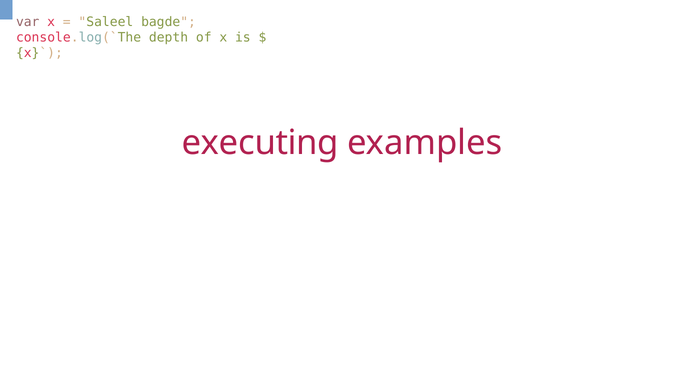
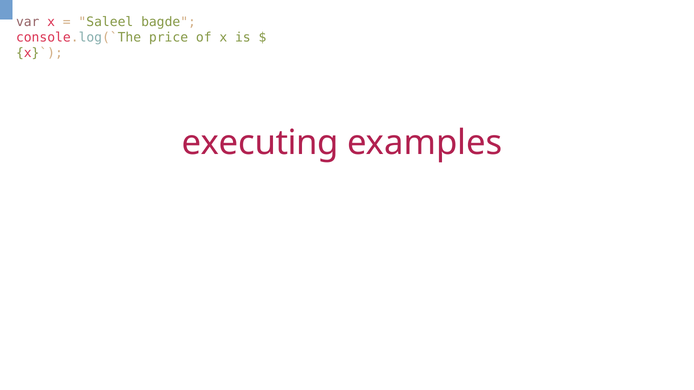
depth: depth -> price
